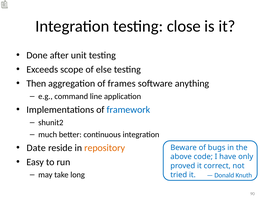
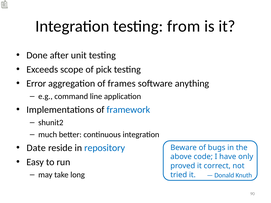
close: close -> from
else: else -> pick
Then: Then -> Error
repository colour: orange -> blue
